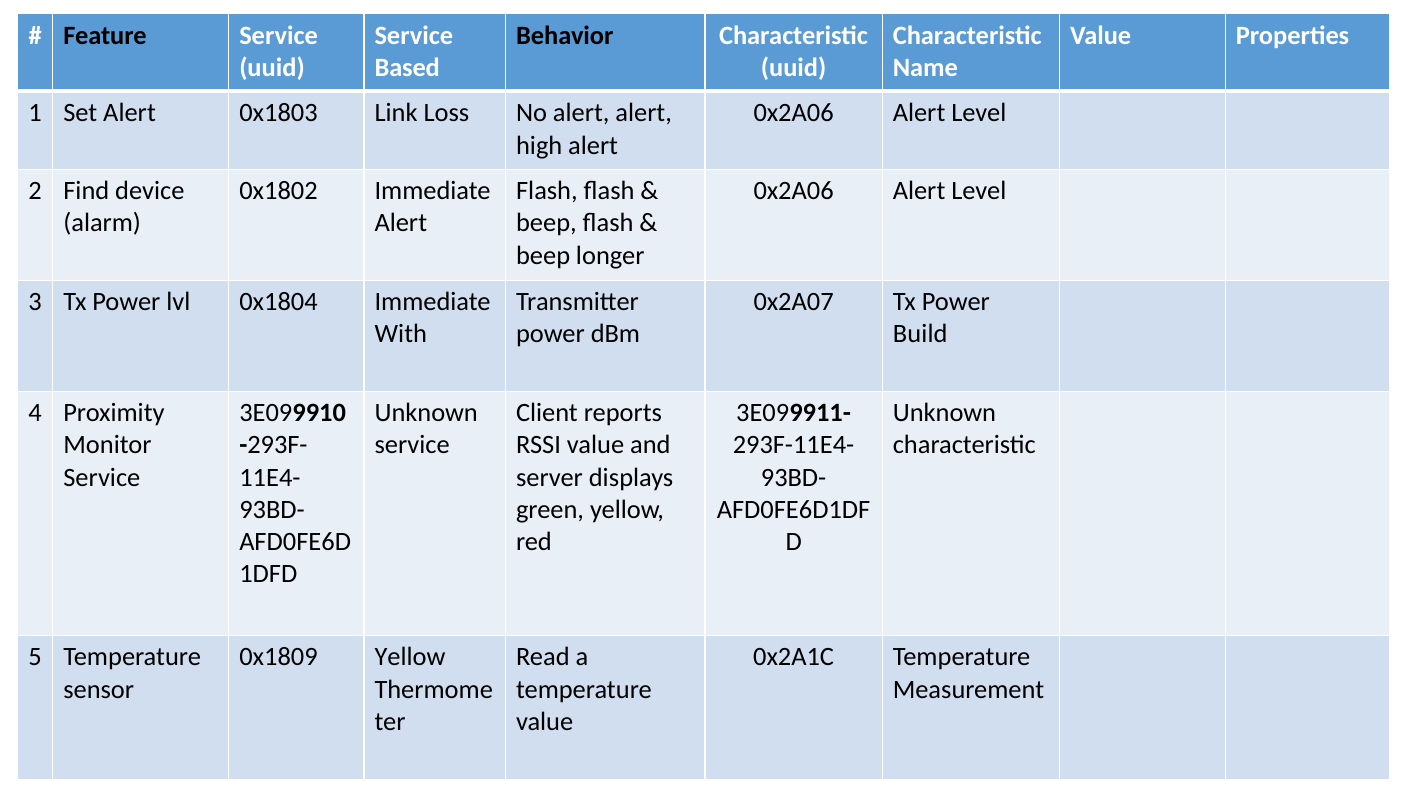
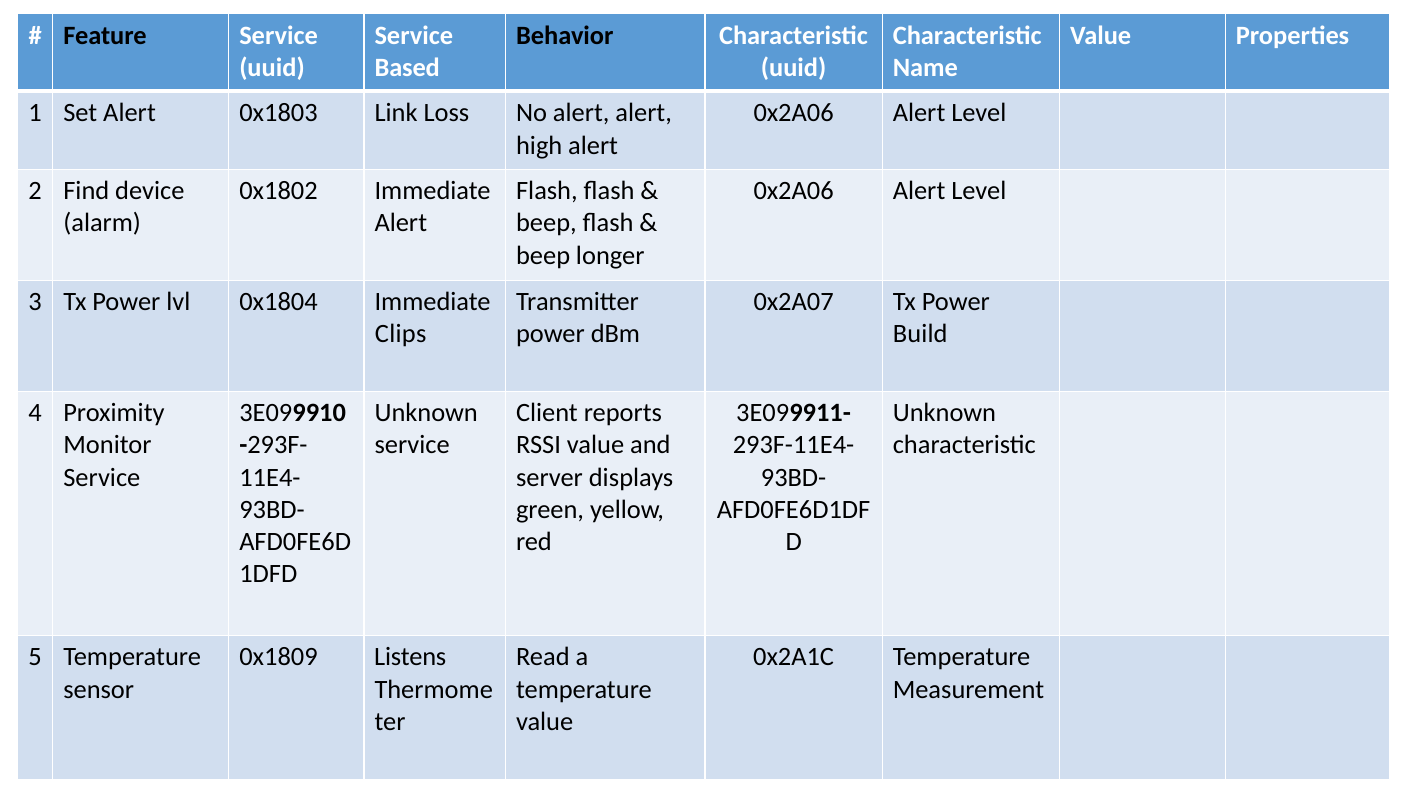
With: With -> Clips
0x1809 Yellow: Yellow -> Listens
